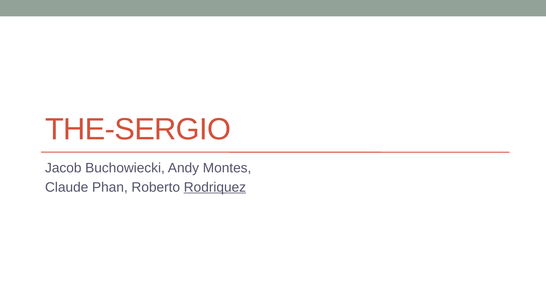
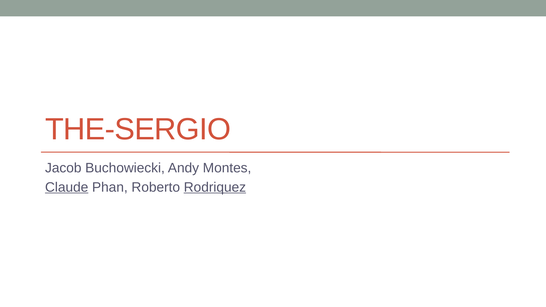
Claude underline: none -> present
